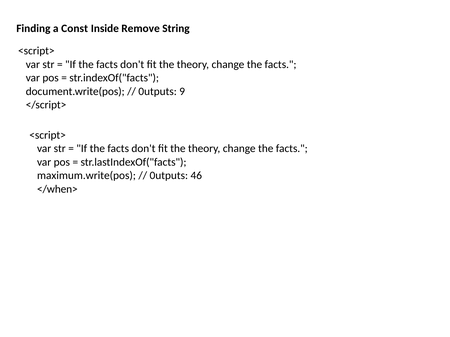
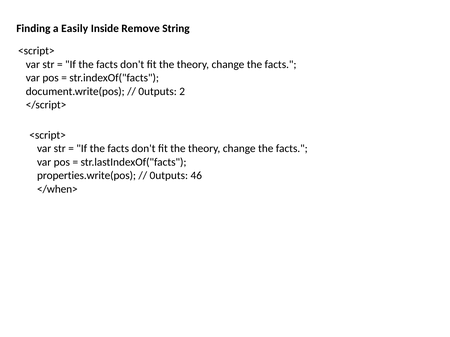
Const: Const -> Easily
9: 9 -> 2
maximum.write(pos: maximum.write(pos -> properties.write(pos
